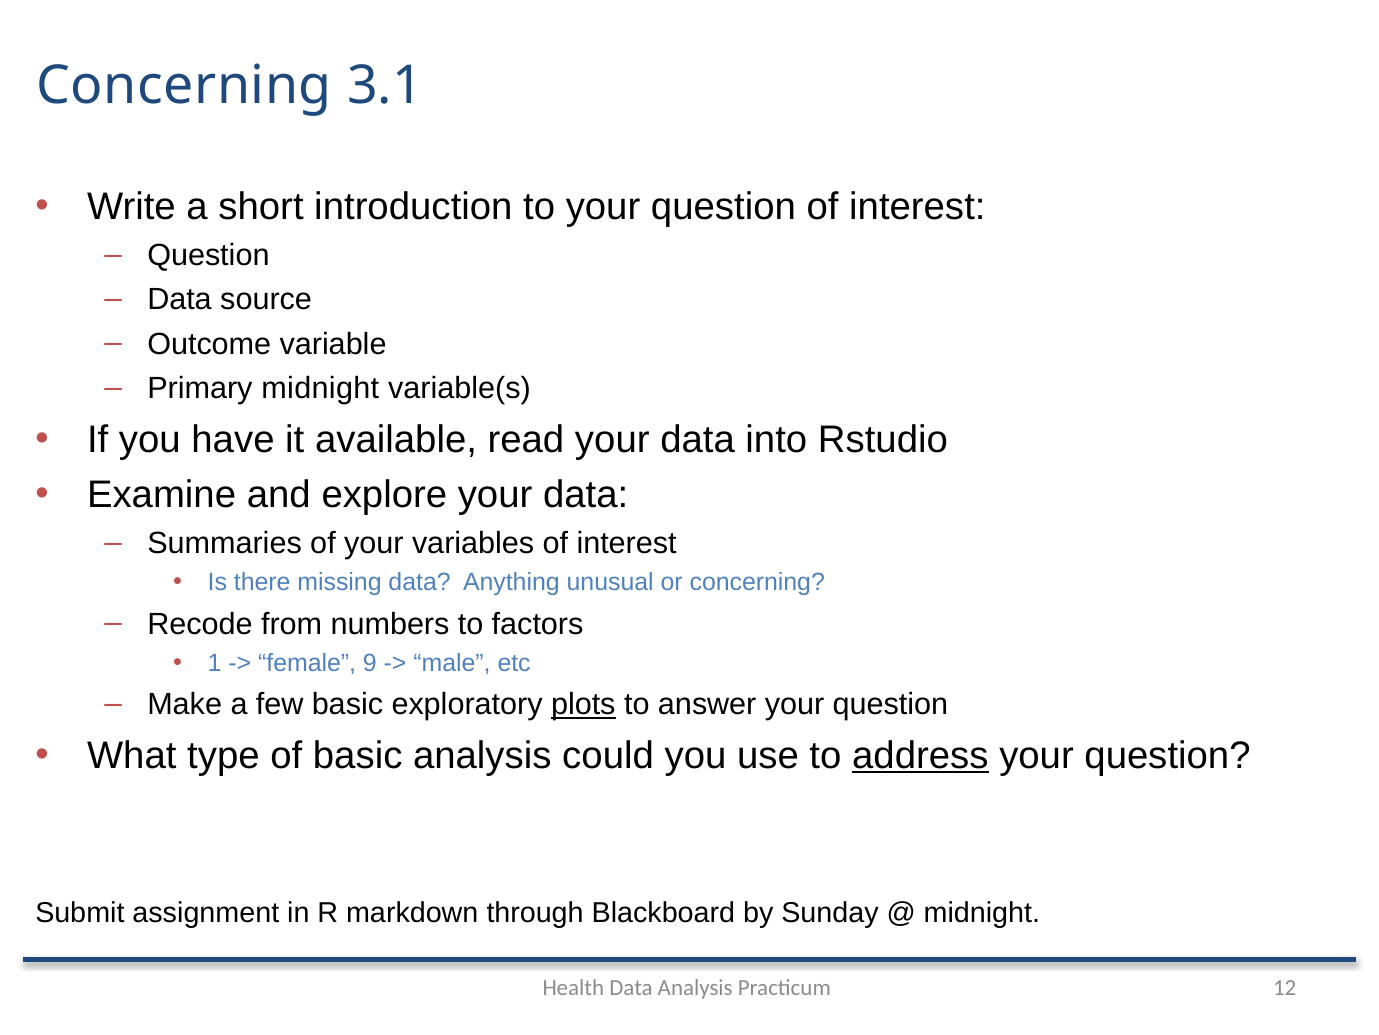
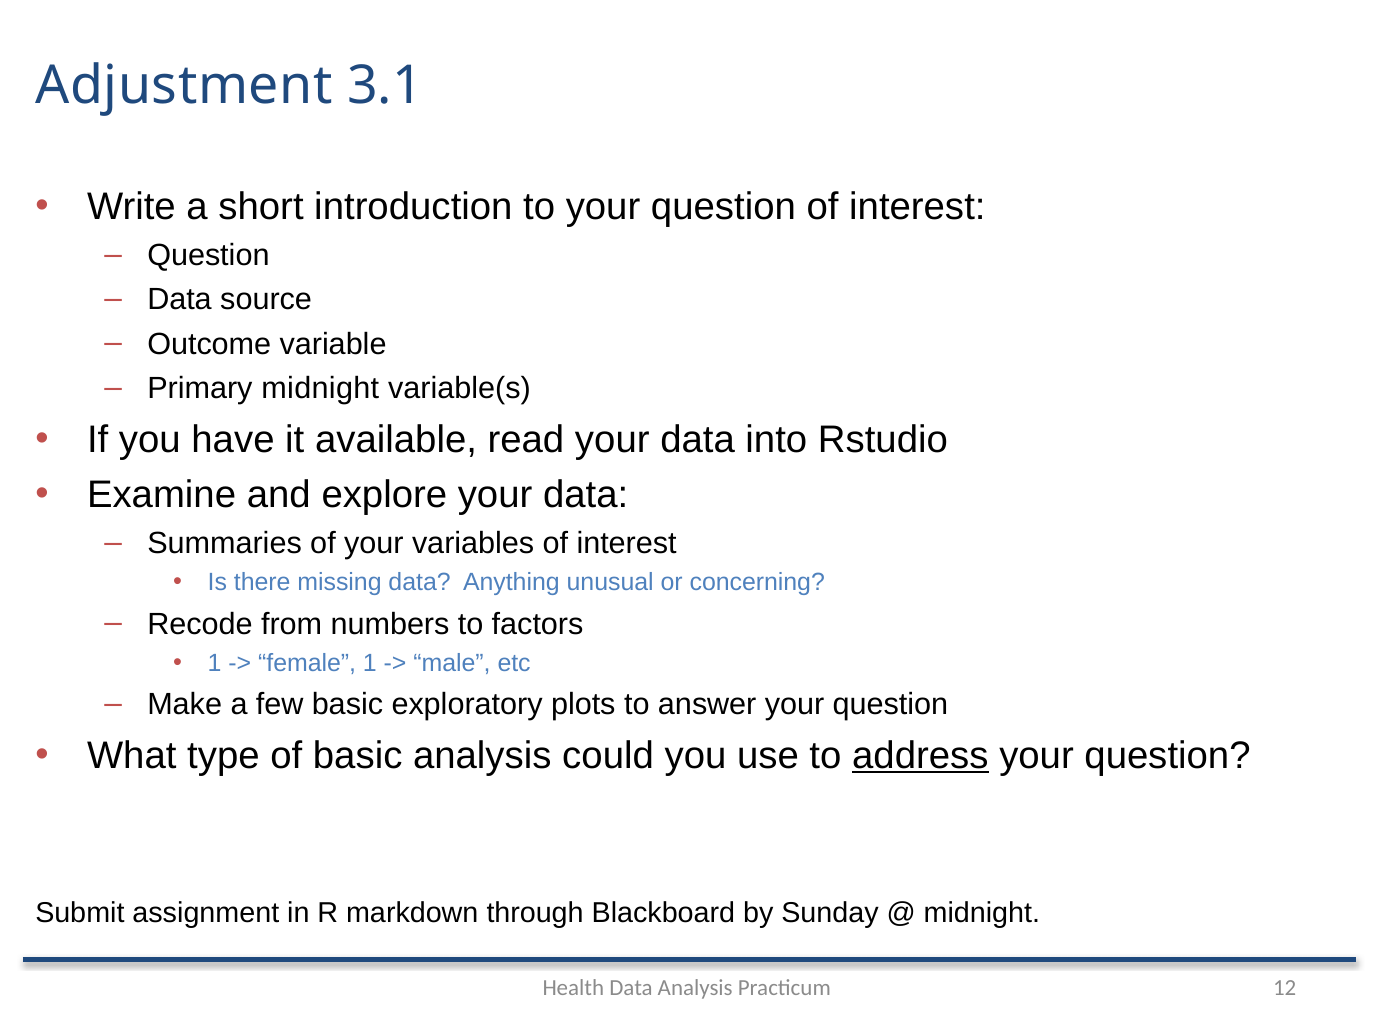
Concerning at (184, 86): Concerning -> Adjustment
female 9: 9 -> 1
plots underline: present -> none
